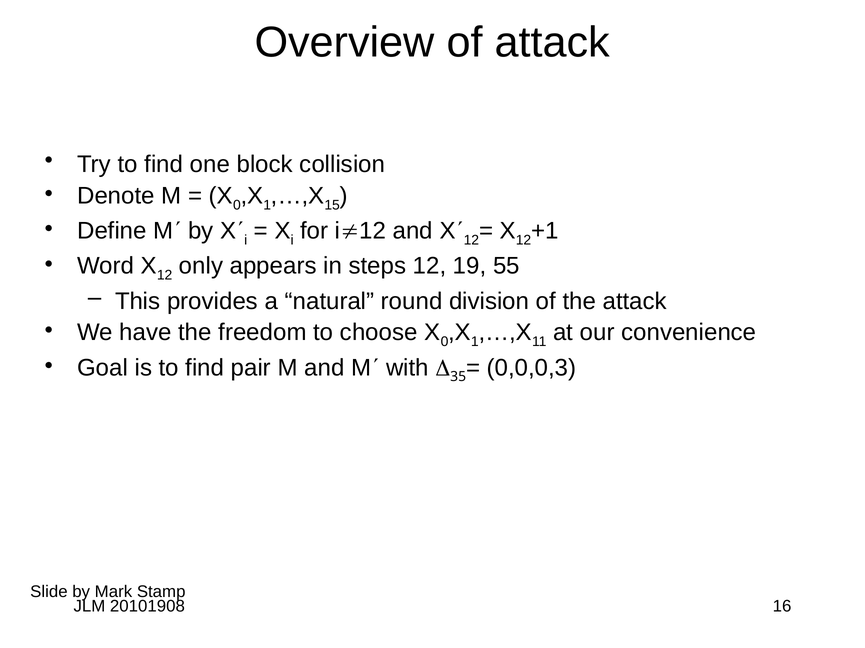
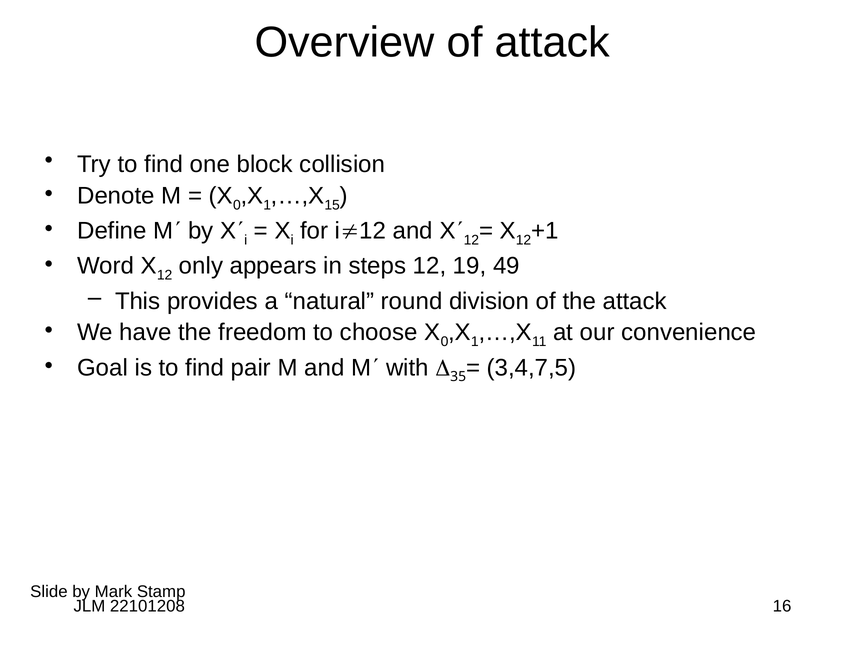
55: 55 -> 49
0,0,0,3: 0,0,0,3 -> 3,4,7,5
20101908: 20101908 -> 22101208
